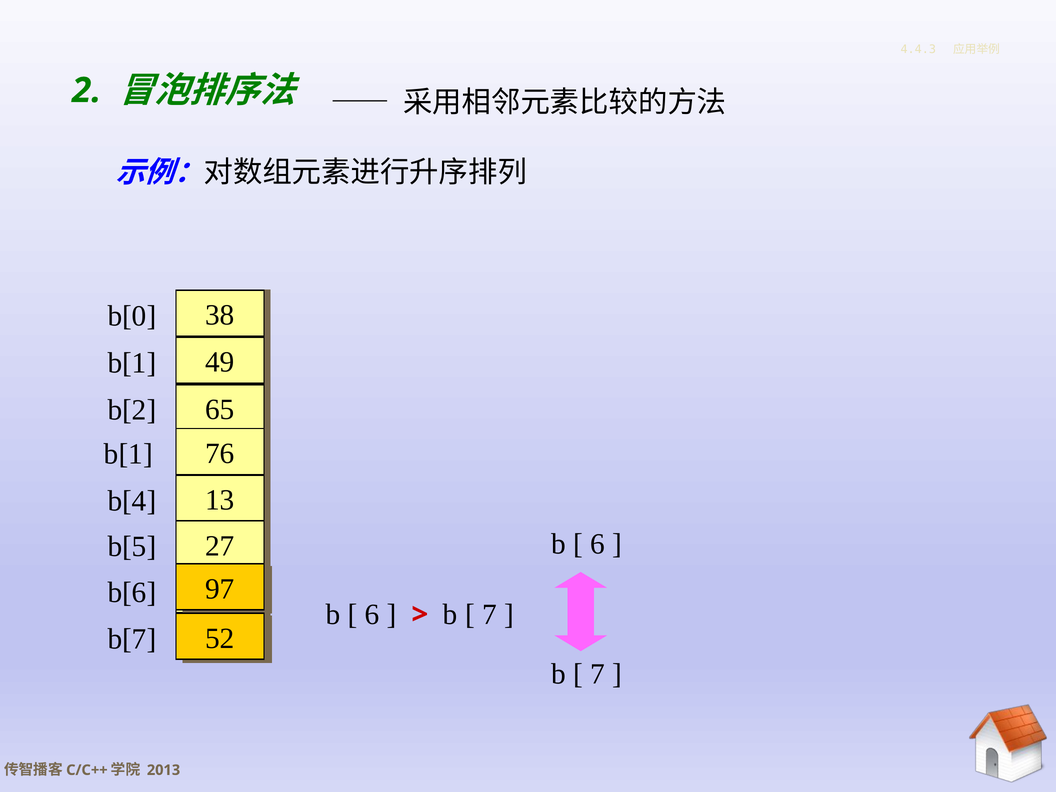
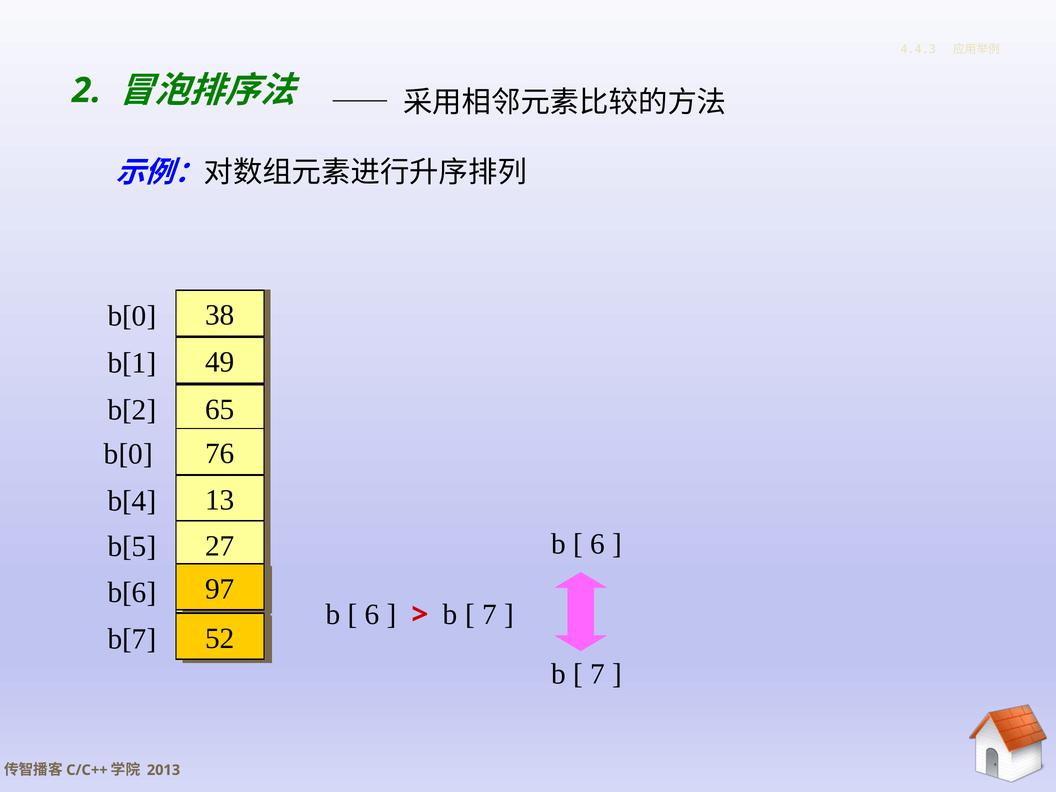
b[1 at (128, 454): b[1 -> b[0
